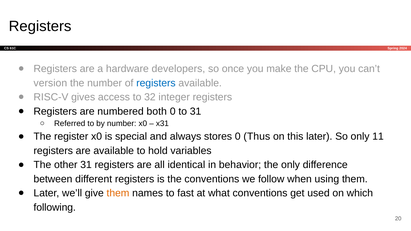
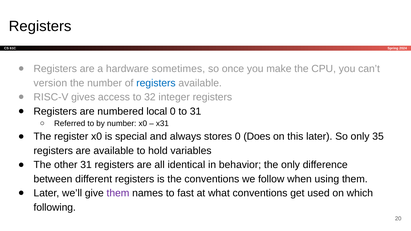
developers: developers -> sometimes
both: both -> local
Thus: Thus -> Does
11: 11 -> 35
them at (118, 193) colour: orange -> purple
